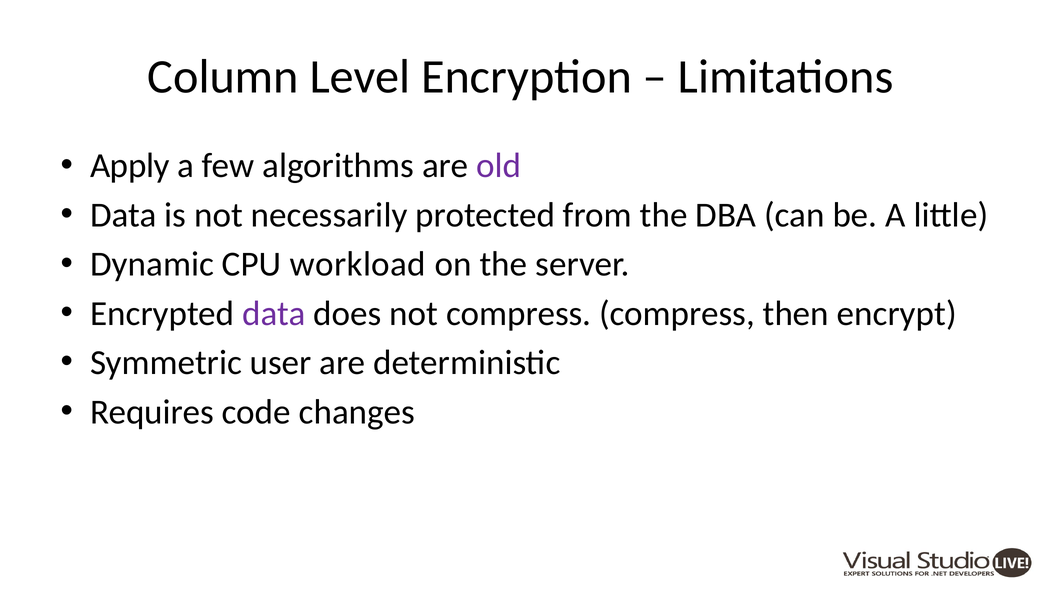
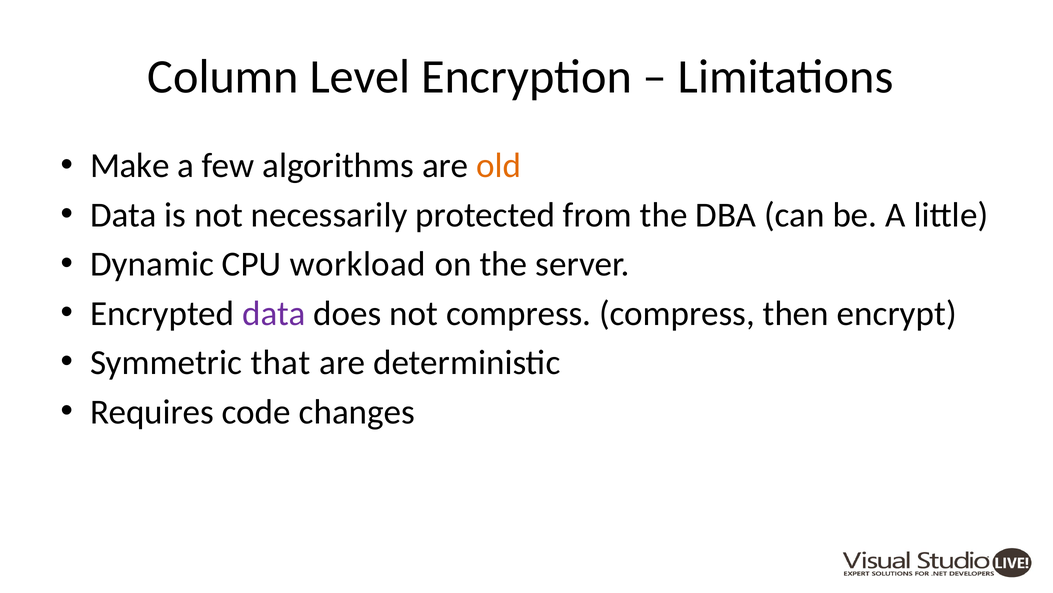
Apply: Apply -> Make
old colour: purple -> orange
user: user -> that
